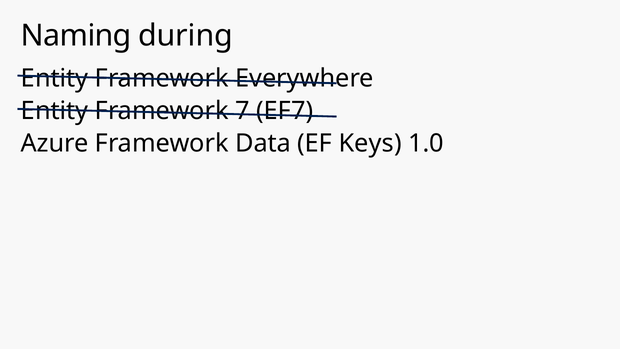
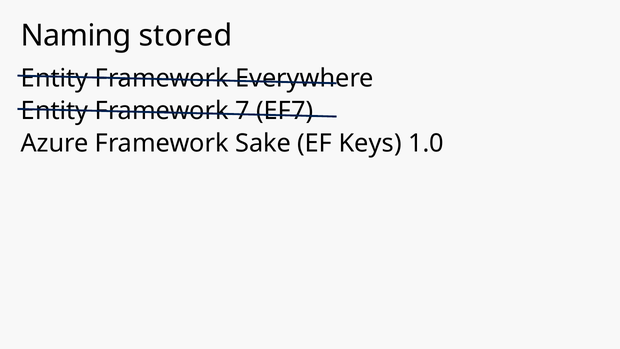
during: during -> stored
Data: Data -> Sake
